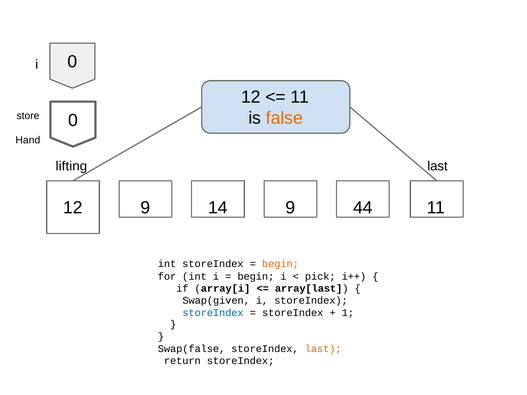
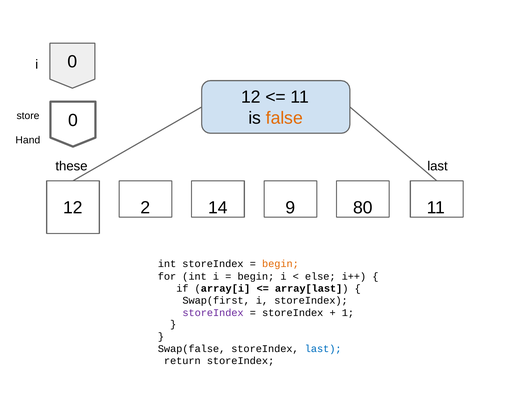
lifting: lifting -> these
12 9: 9 -> 2
44: 44 -> 80
pick: pick -> else
Swap(given: Swap(given -> Swap(first
storeIndex at (213, 313) colour: blue -> purple
last at (323, 349) colour: orange -> blue
